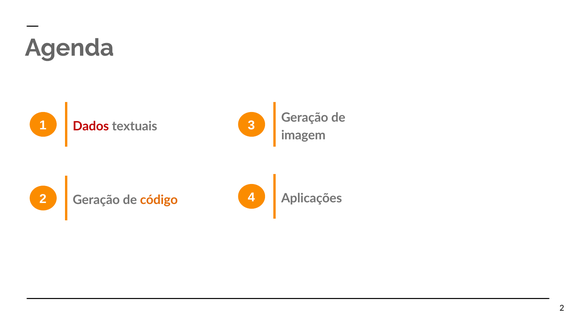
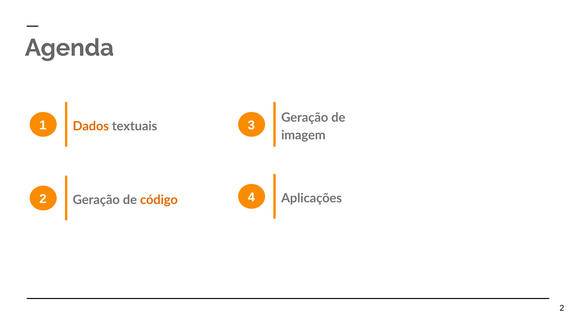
Dados colour: red -> orange
